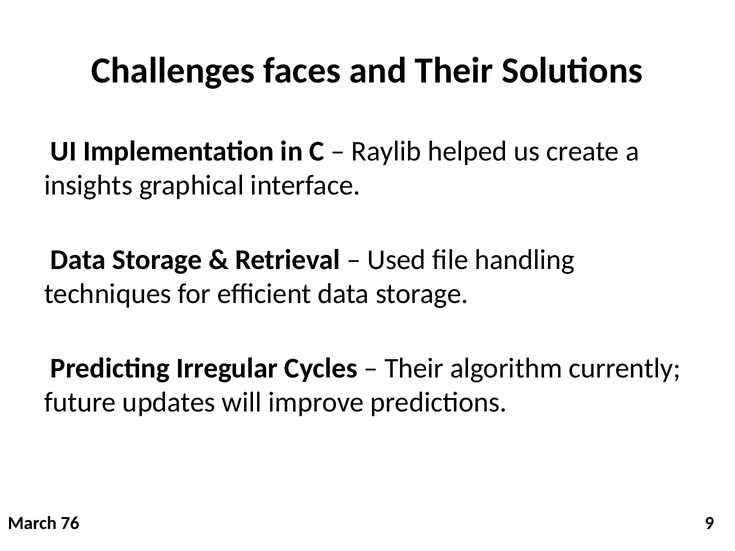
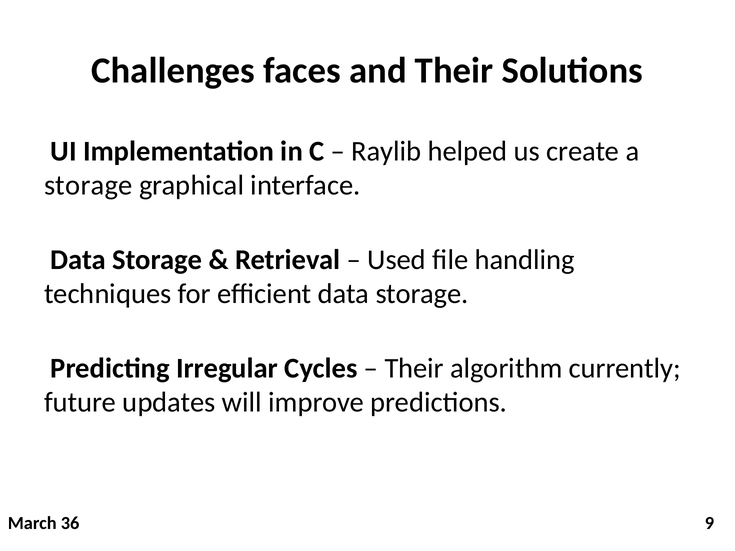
insights at (88, 186): insights -> storage
76: 76 -> 36
